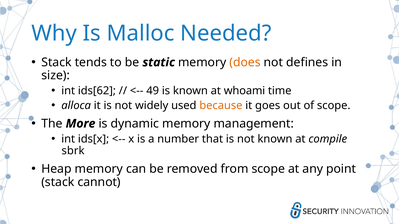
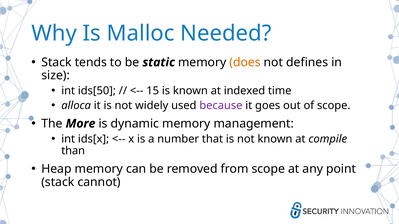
ids[62: ids[62 -> ids[50
49: 49 -> 15
whoami: whoami -> indexed
because colour: orange -> purple
sbrk: sbrk -> than
